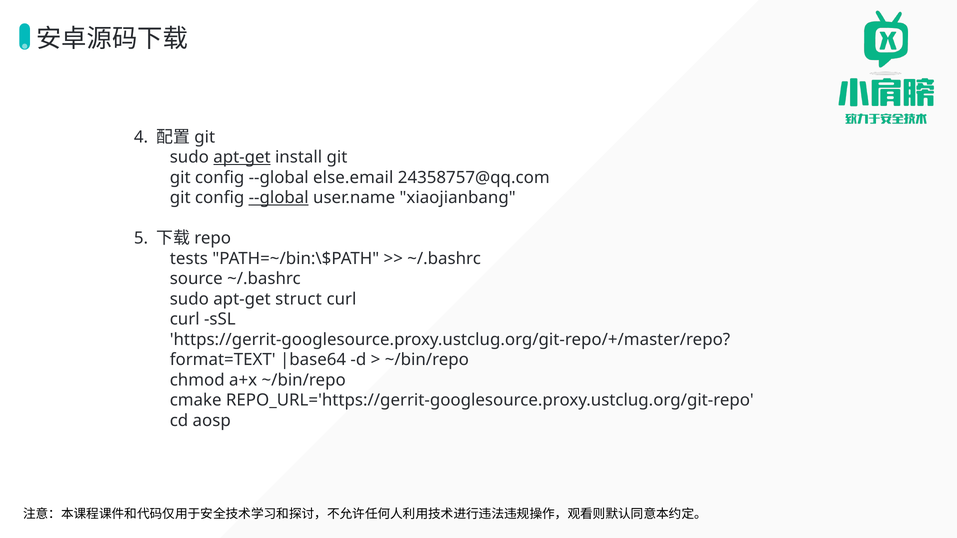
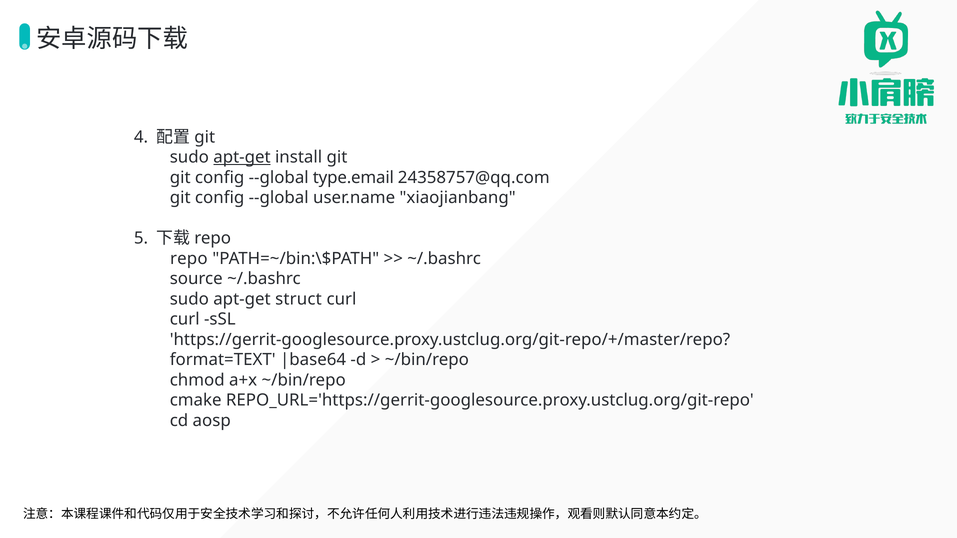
else.email: else.email -> type.email
--global at (279, 198) underline: present -> none
tests at (189, 259): tests -> repo
